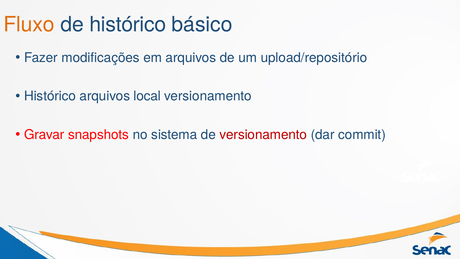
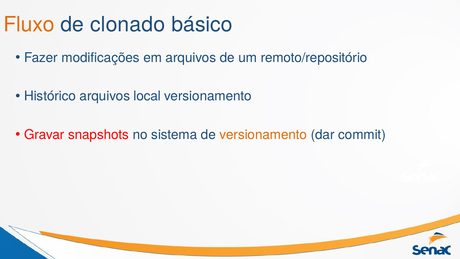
de histórico: histórico -> clonado
upload/repositório: upload/repositório -> remoto/repositório
versionamento at (263, 135) colour: red -> orange
